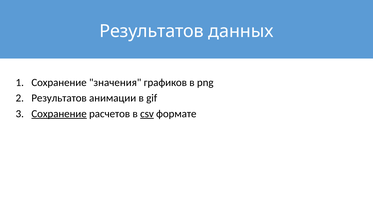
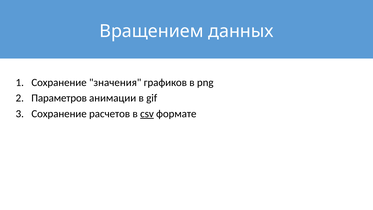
Результатов at (152, 31): Результатов -> Вращением
Результатов at (59, 98): Результатов -> Параметров
Сохранение at (59, 114) underline: present -> none
